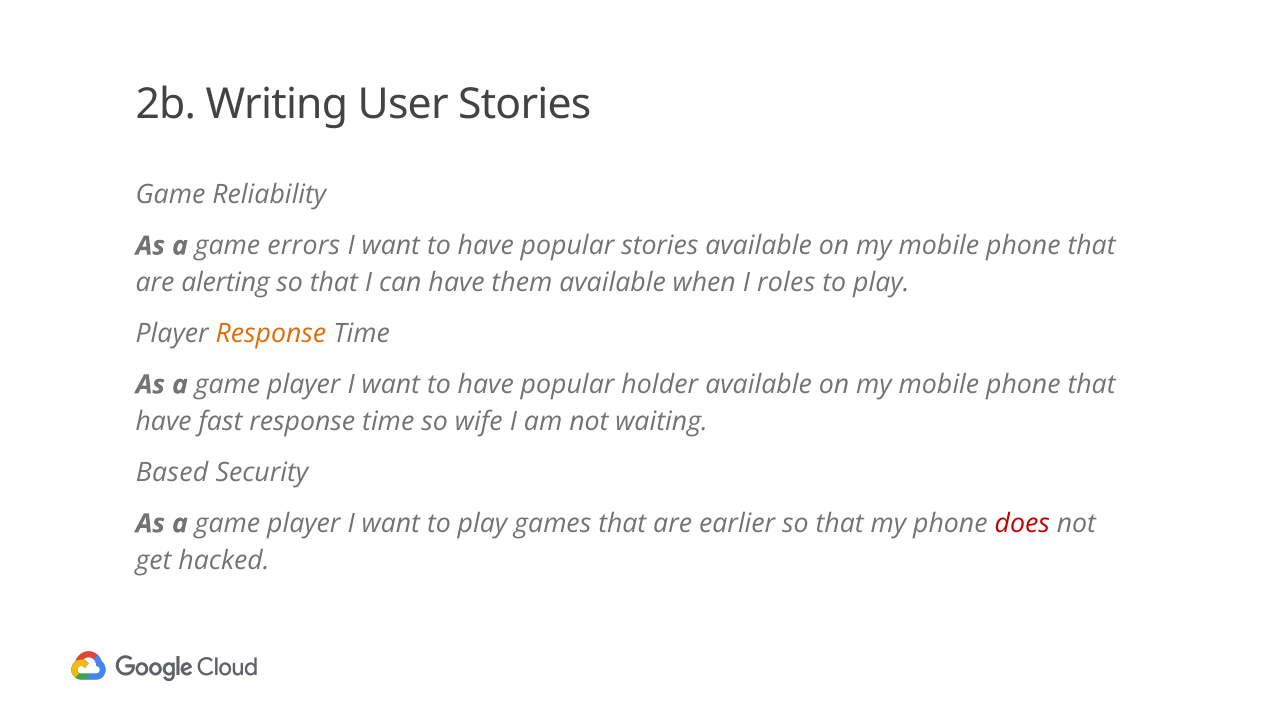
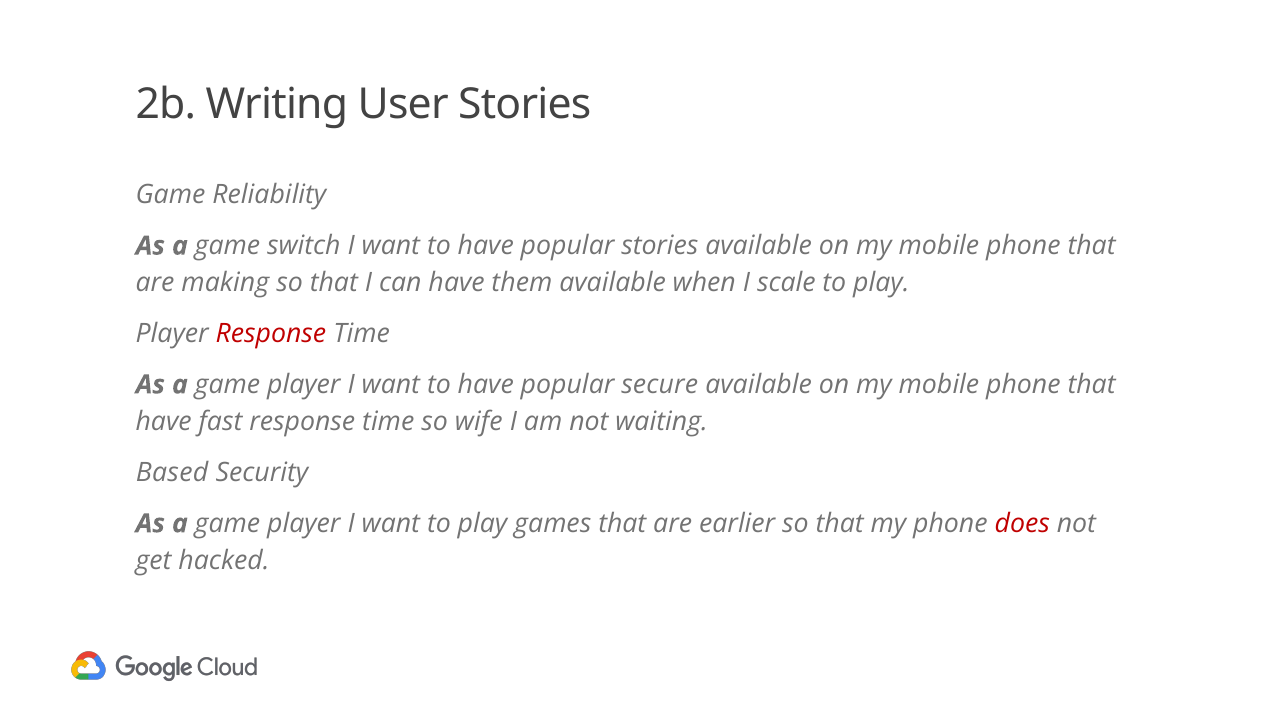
errors: errors -> switch
alerting: alerting -> making
roles: roles -> scale
Response at (271, 334) colour: orange -> red
holder: holder -> secure
